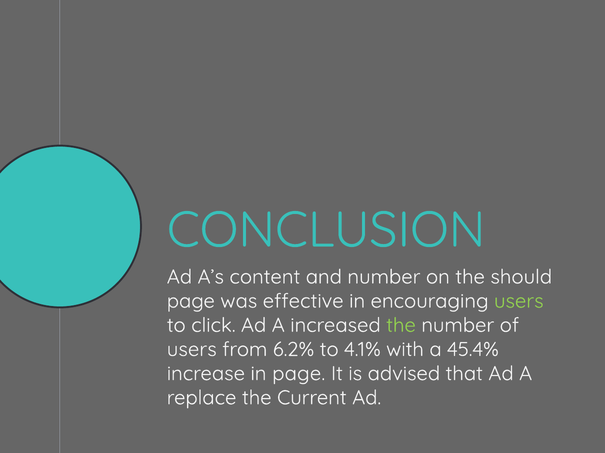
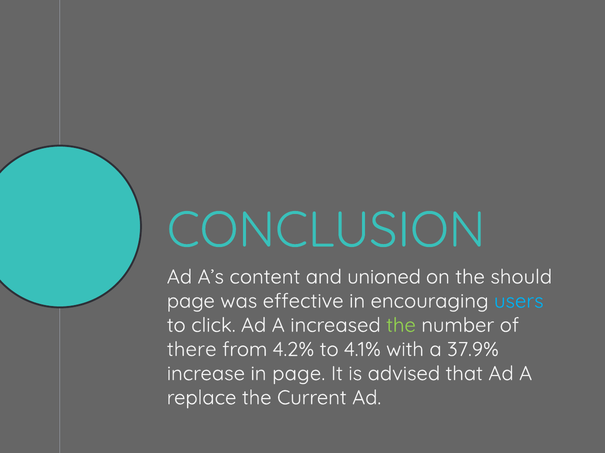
and number: number -> unioned
users at (519, 302) colour: light green -> light blue
users at (192, 350): users -> there
6.2%: 6.2% -> 4.2%
45.4%: 45.4% -> 37.9%
